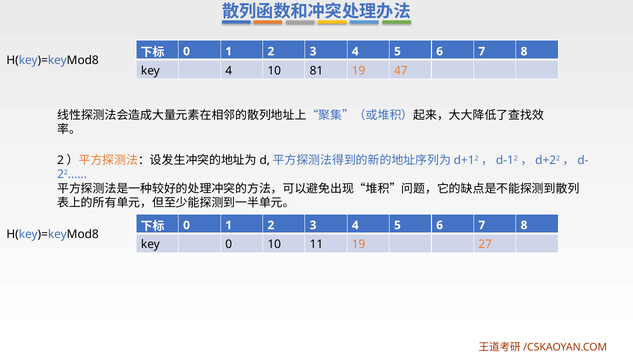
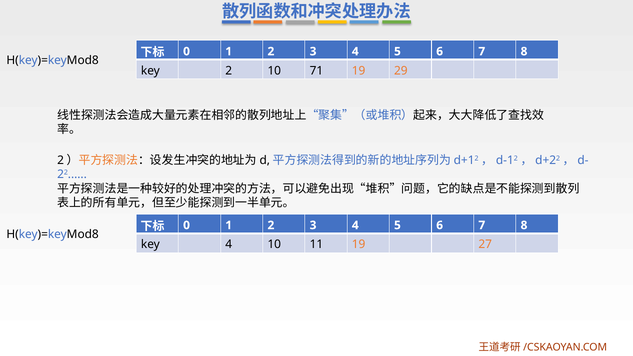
key 4: 4 -> 2
81: 81 -> 71
47: 47 -> 29
key 0: 0 -> 4
